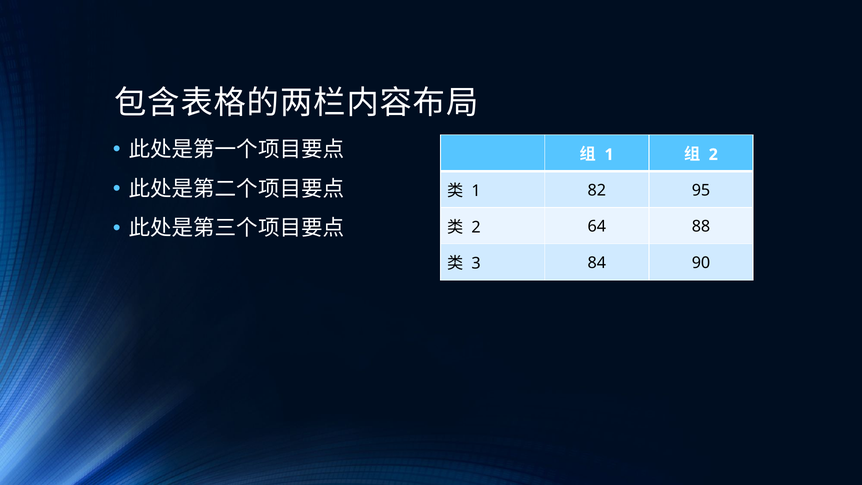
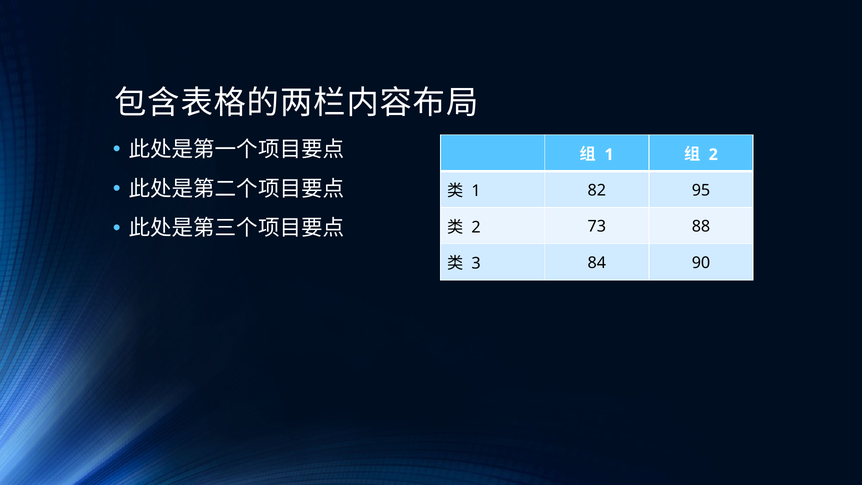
64: 64 -> 73
